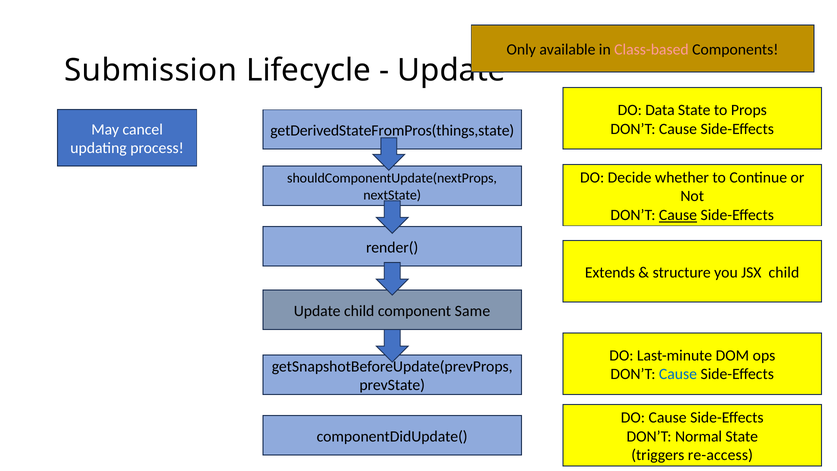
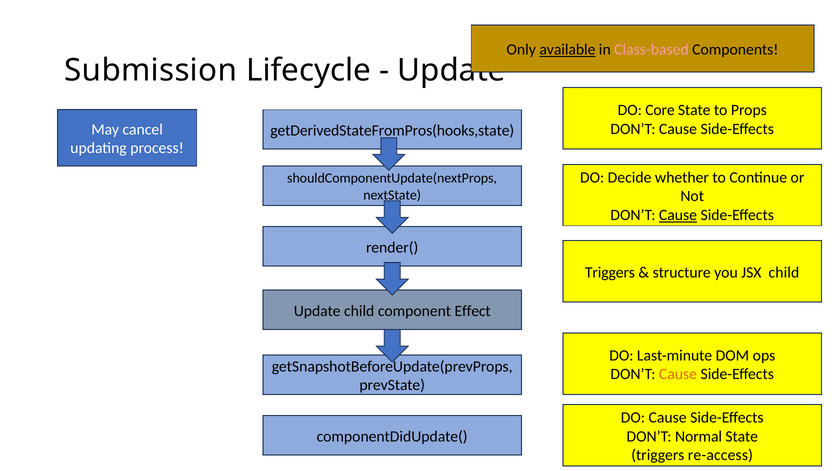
available underline: none -> present
Data: Data -> Core
getDerivedStateFromPros(things,state: getDerivedStateFromPros(things,state -> getDerivedStateFromPros(hooks,state
Extends at (610, 272): Extends -> Triggers
Same: Same -> Effect
Cause at (678, 374) colour: blue -> orange
